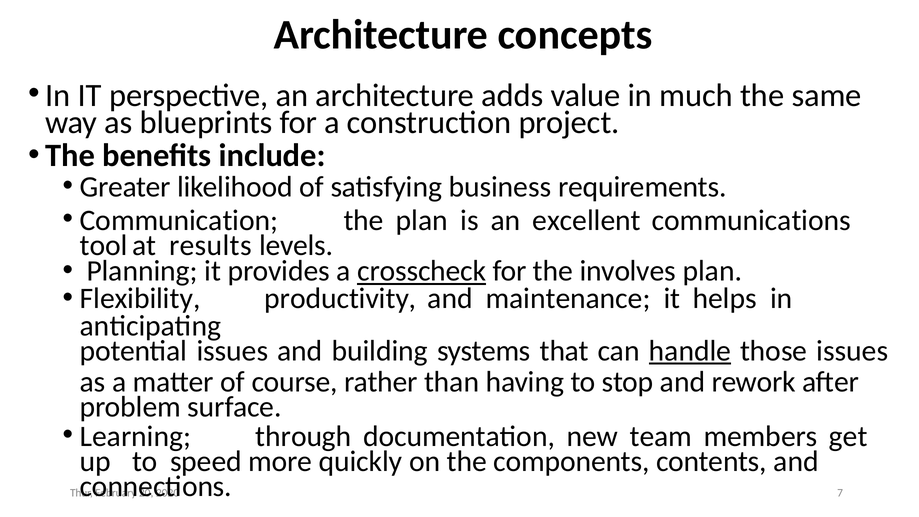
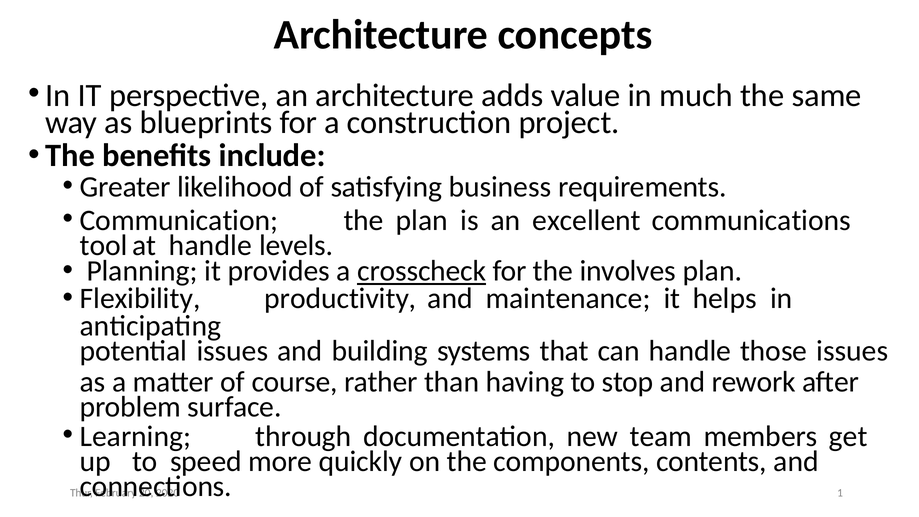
results at (210, 245): results -> handle
handle at (690, 351) underline: present -> none
7: 7 -> 1
